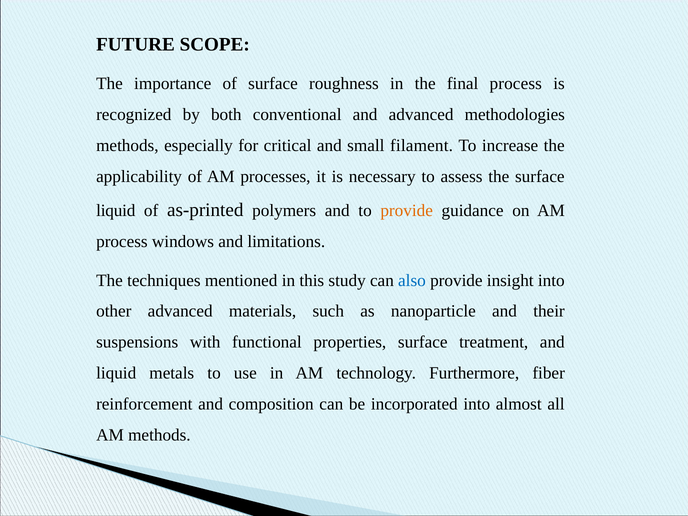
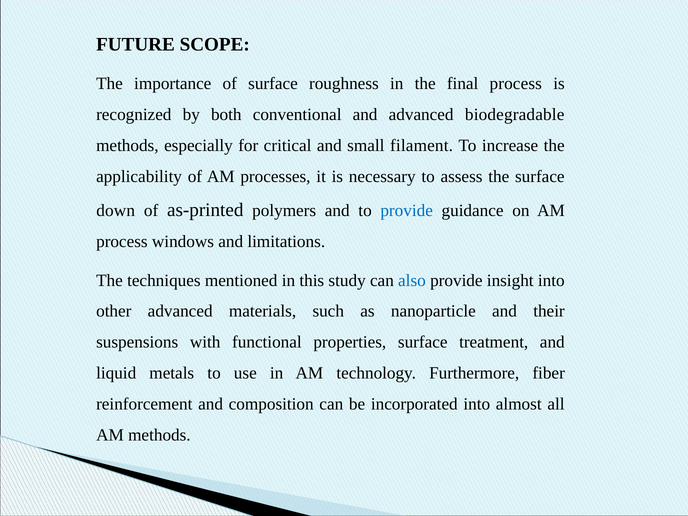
methodologies: methodologies -> biodegradable
liquid at (116, 210): liquid -> down
provide at (407, 210) colour: orange -> blue
